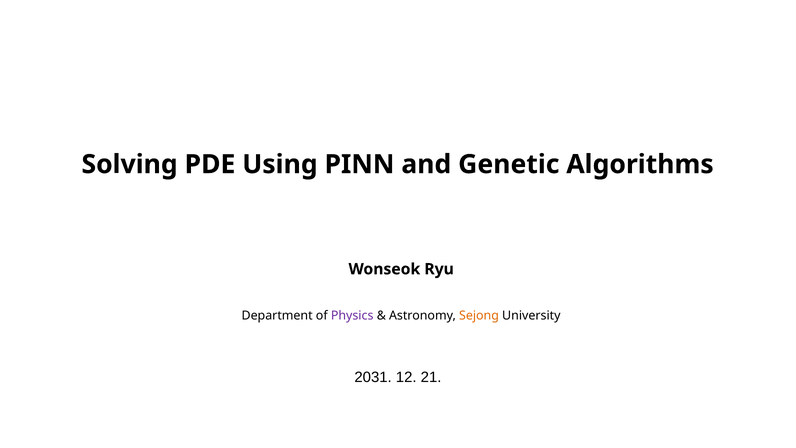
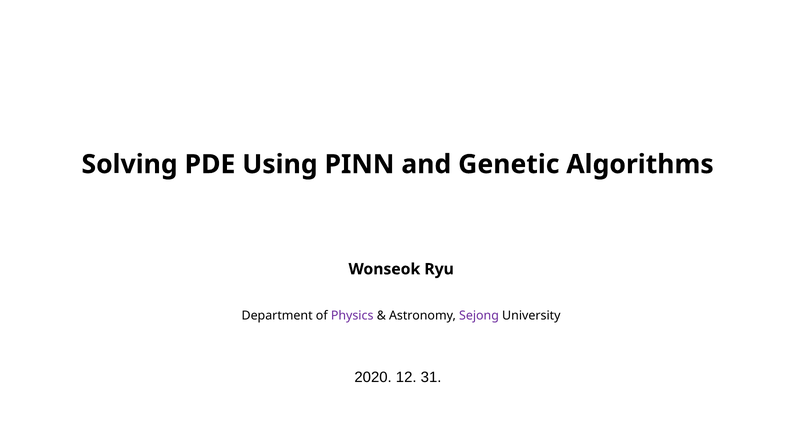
Sejong colour: orange -> purple
2031: 2031 -> 2020
21: 21 -> 31
